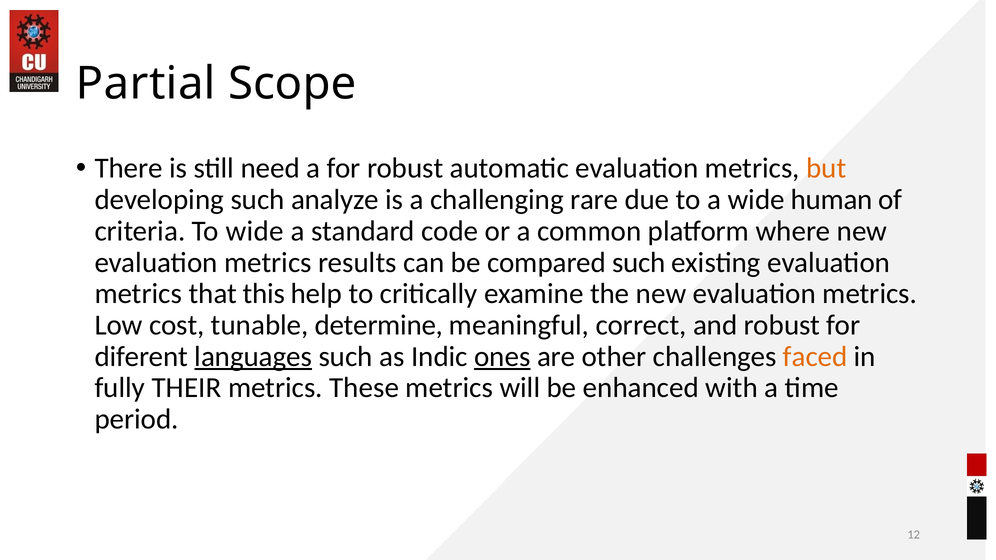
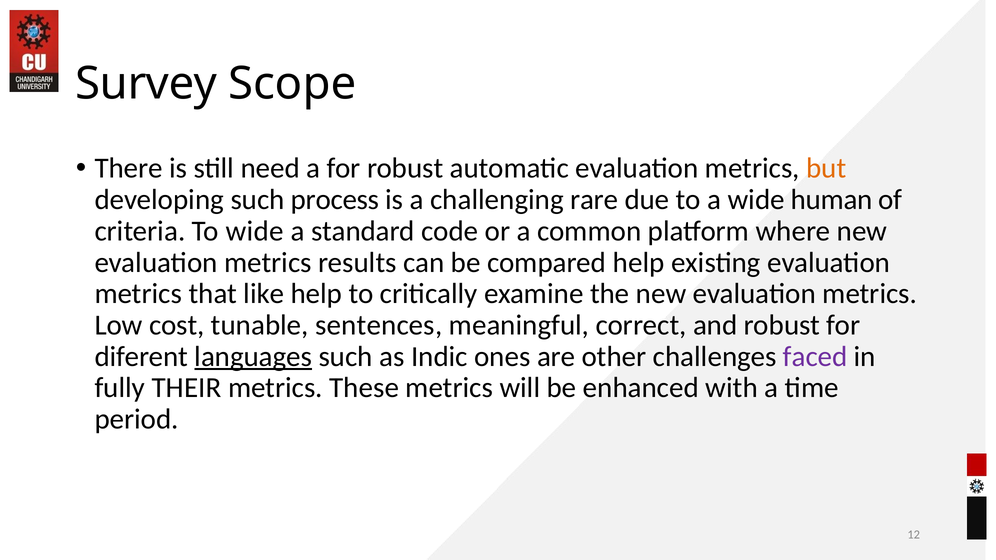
Partial: Partial -> Survey
analyze: analyze -> process
compared such: such -> help
this: this -> like
determine: determine -> sentences
ones underline: present -> none
faced colour: orange -> purple
